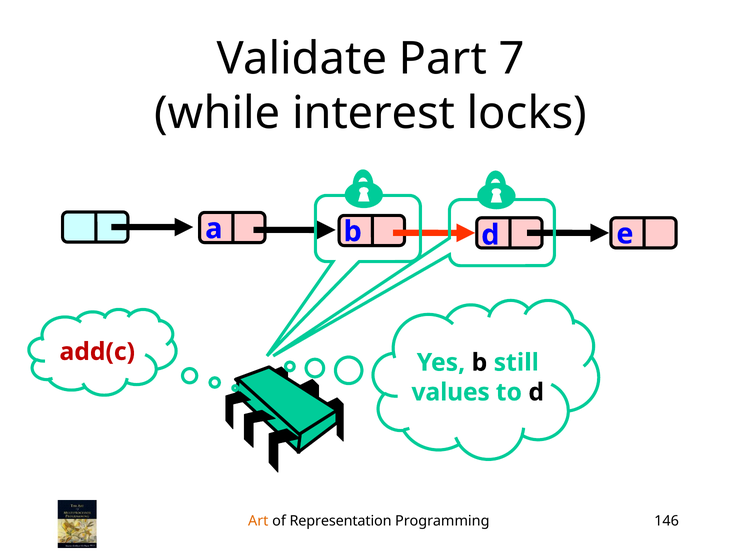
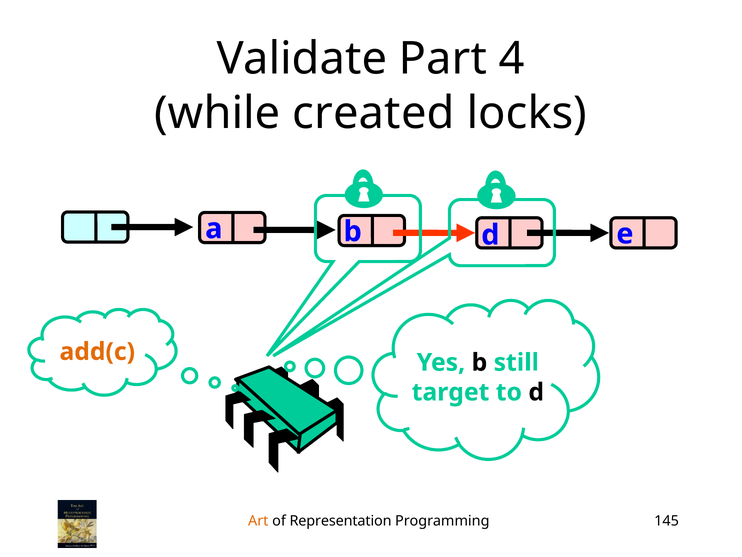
7: 7 -> 4
interest: interest -> created
add(c colour: red -> orange
values: values -> target
146: 146 -> 145
